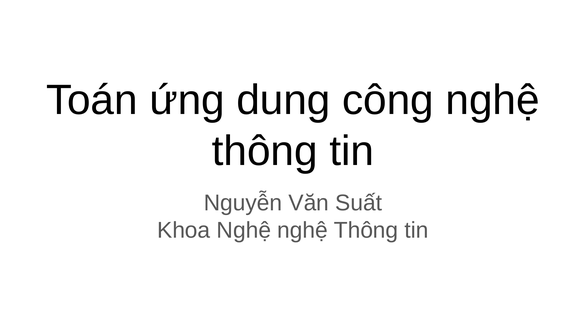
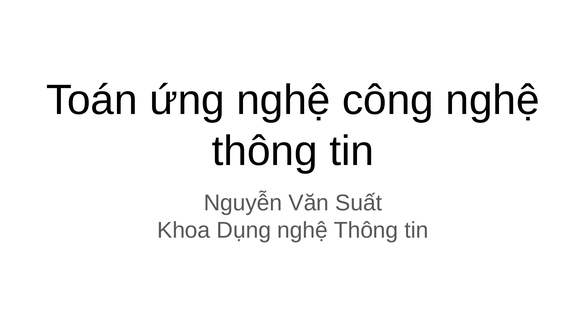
ứng dung: dung -> nghệ
Khoa Nghệ: Nghệ -> Dụng
